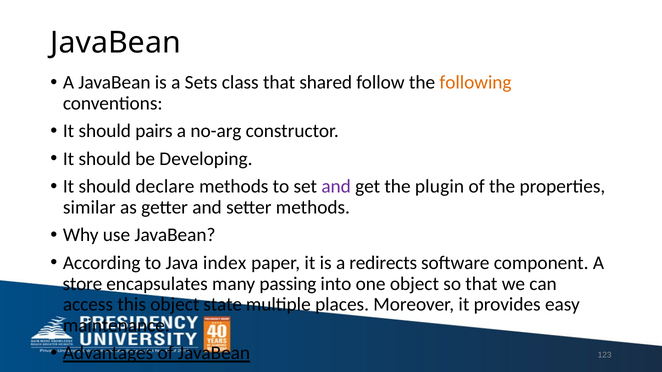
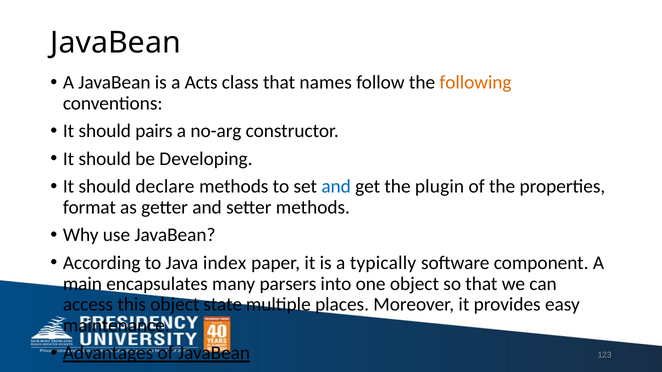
Sets: Sets -> Acts
shared: shared -> names
and at (336, 187) colour: purple -> blue
similar: similar -> format
redirects: redirects -> typically
store: store -> main
passing: passing -> parsers
